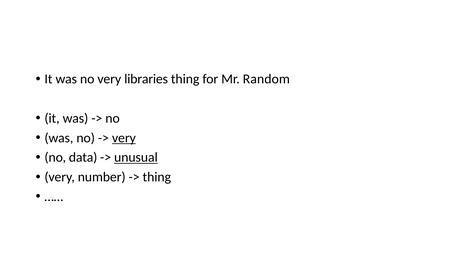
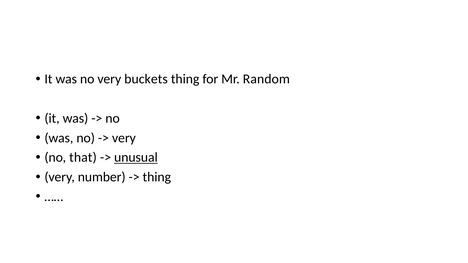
libraries: libraries -> buckets
very at (124, 138) underline: present -> none
data: data -> that
